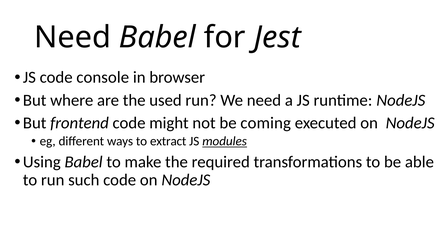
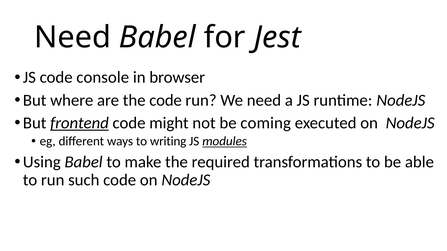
the used: used -> code
frontend underline: none -> present
extract: extract -> writing
